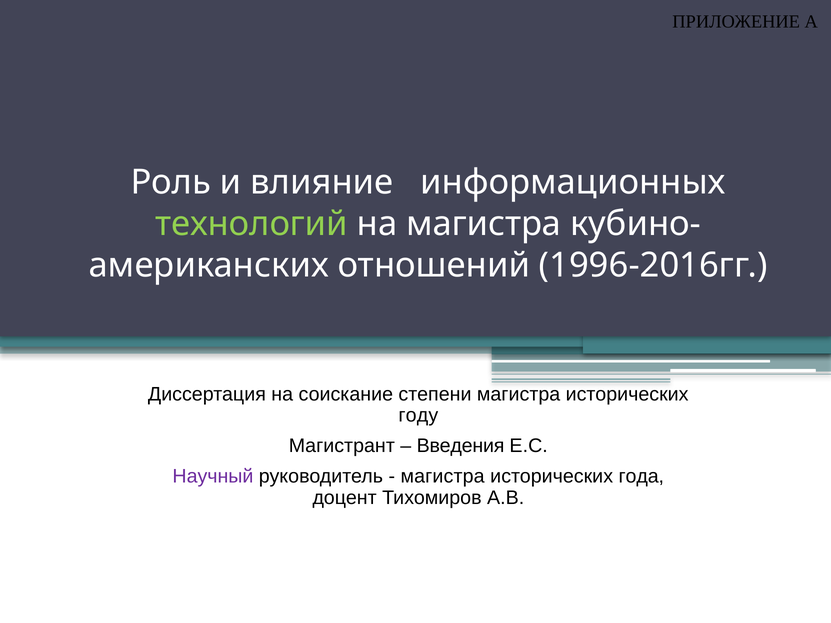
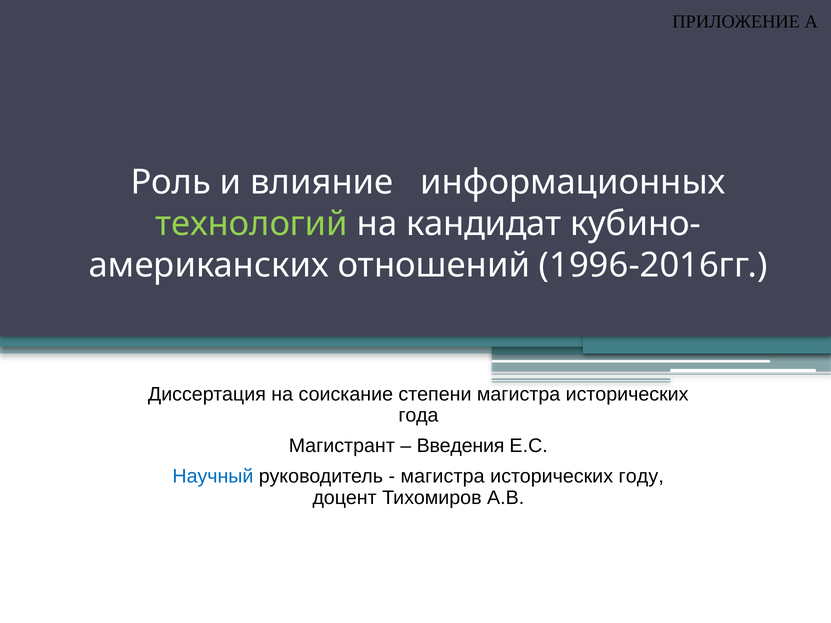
на магистра: магистра -> кандидат
году: году -> года
Научный colour: purple -> blue
года: года -> году
